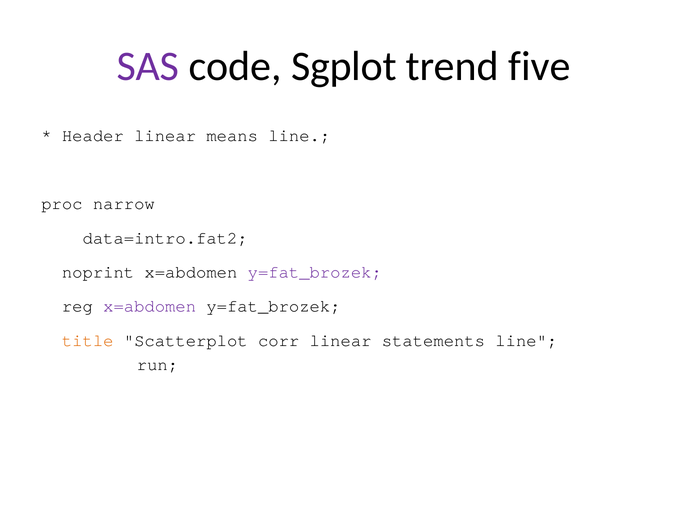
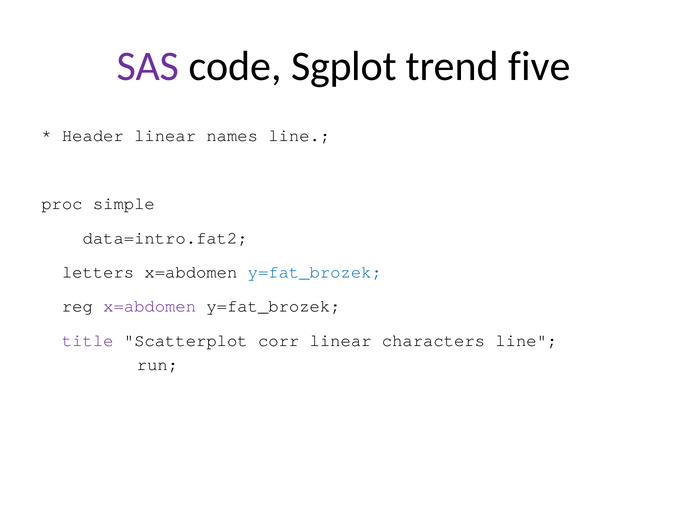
means: means -> names
narrow: narrow -> simple
noprint: noprint -> letters
y=fat_brozek at (315, 272) colour: purple -> blue
title colour: orange -> purple
statements: statements -> characters
